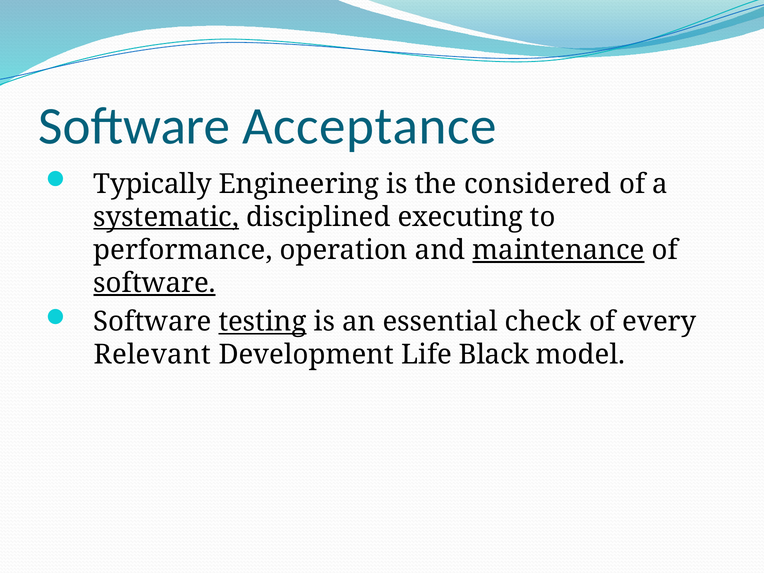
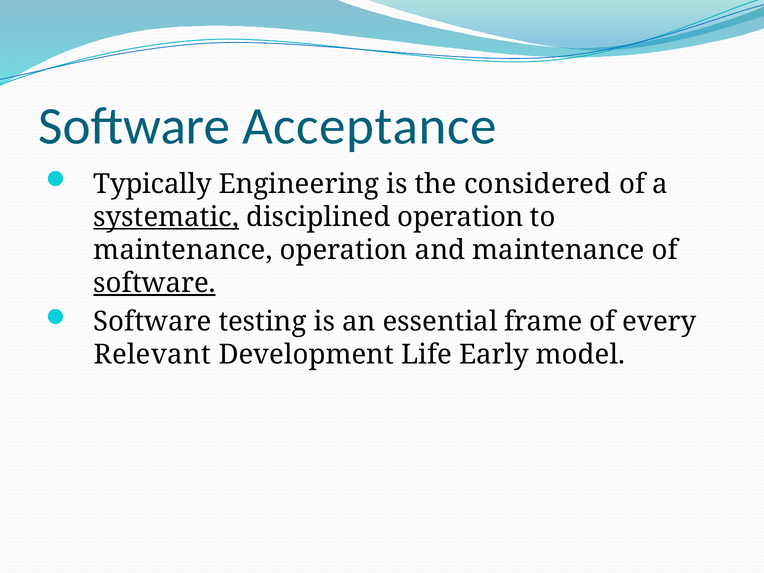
disciplined executing: executing -> operation
performance at (183, 250): performance -> maintenance
maintenance at (558, 250) underline: present -> none
testing underline: present -> none
check: check -> frame
Black: Black -> Early
